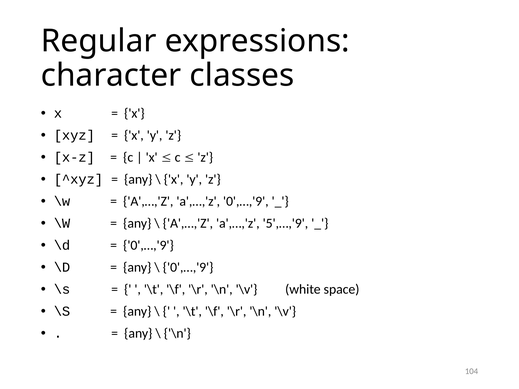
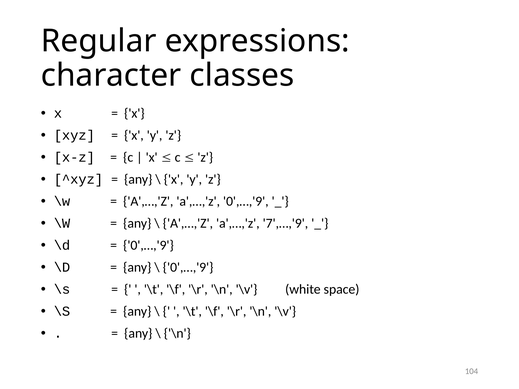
5',…,'9: 5',…,'9 -> 7',…,'9
